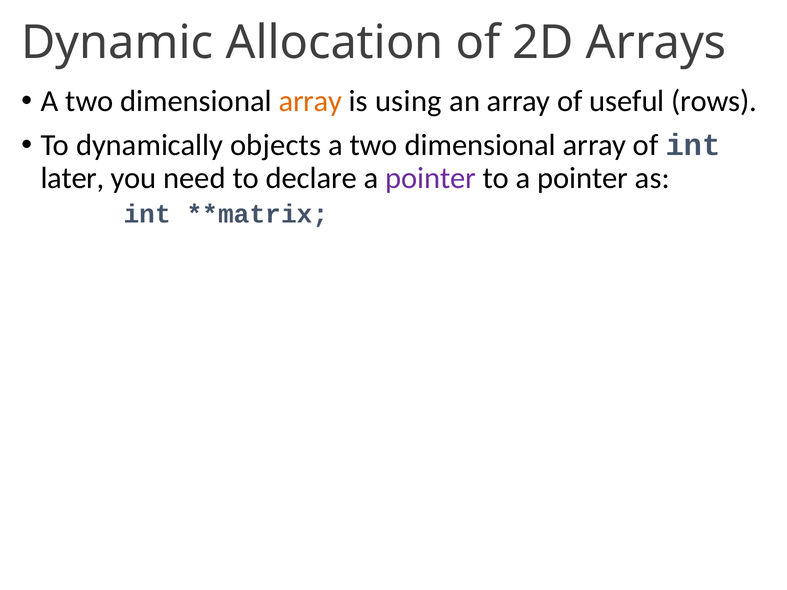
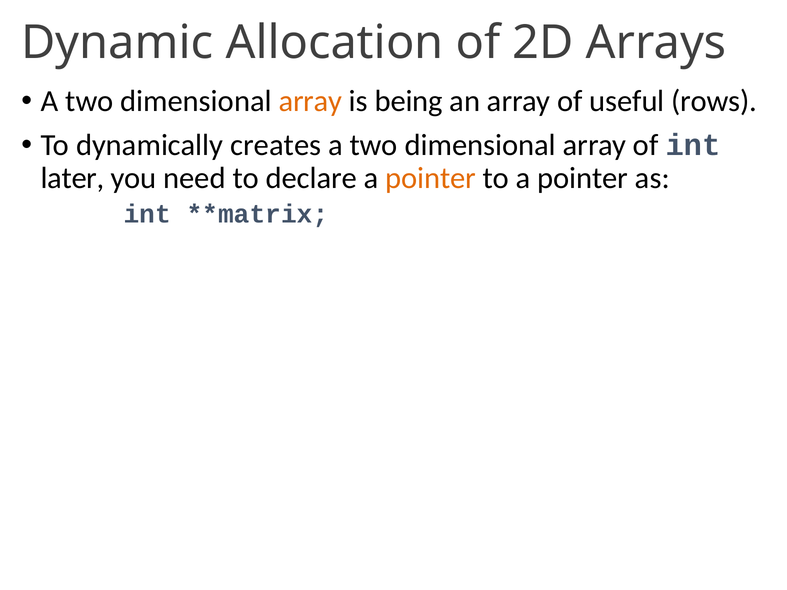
using: using -> being
objects: objects -> creates
pointer at (431, 178) colour: purple -> orange
